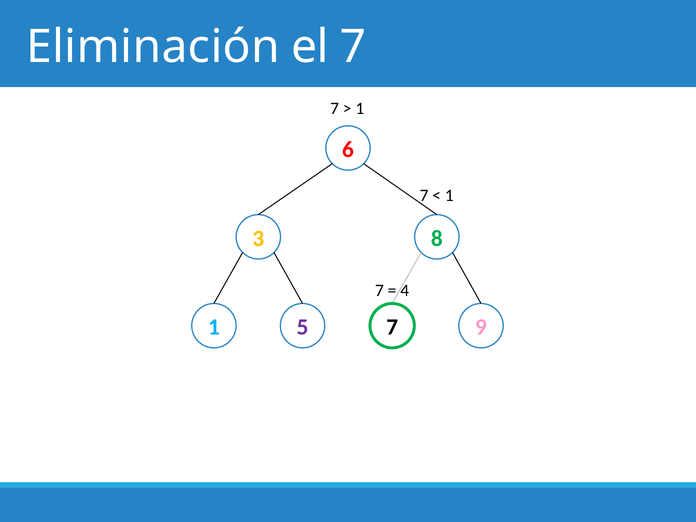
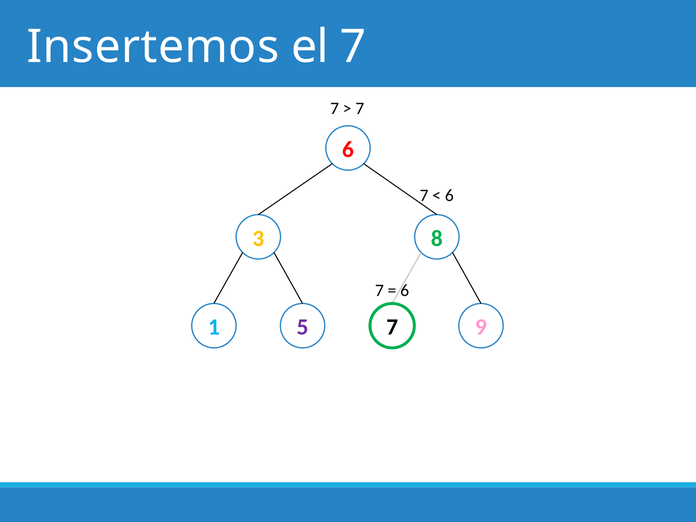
Eliminación: Eliminación -> Insertemos
1 at (360, 108): 1 -> 7
1 at (449, 196): 1 -> 6
4 at (405, 290): 4 -> 6
